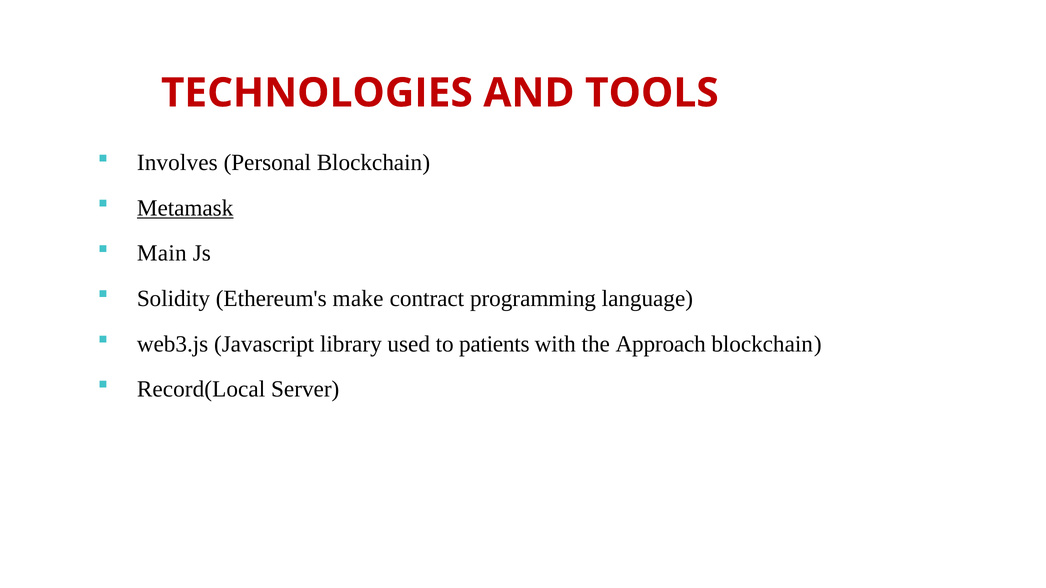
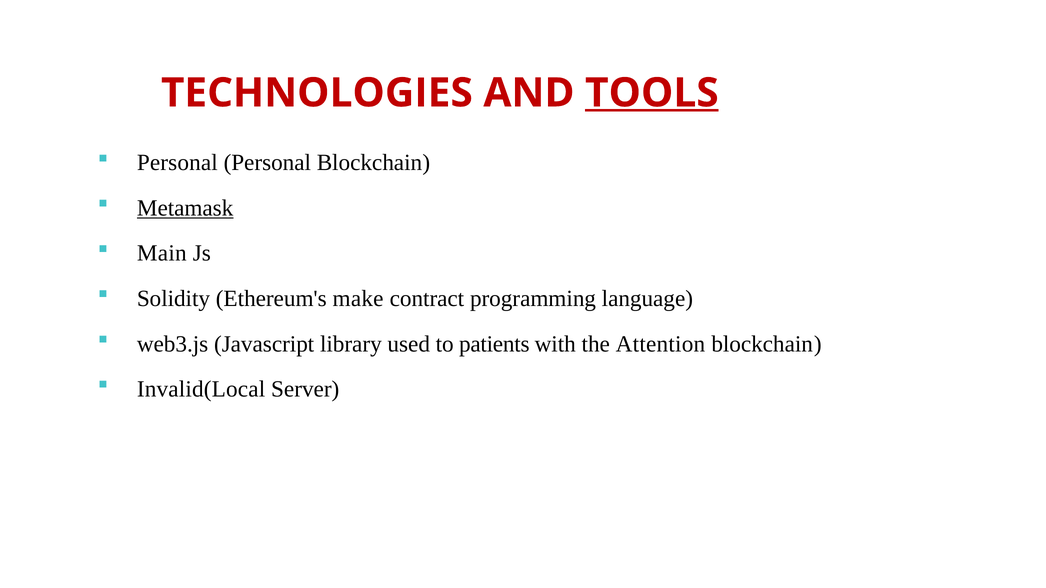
TOOLS underline: none -> present
Involves at (177, 163): Involves -> Personal
Approach: Approach -> Attention
Record(Local: Record(Local -> Invalid(Local
